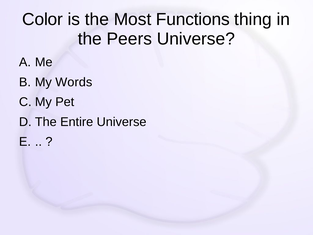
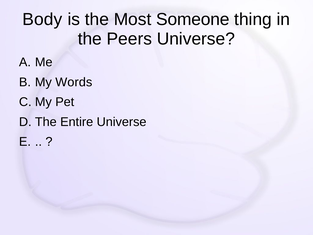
Color: Color -> Body
Functions: Functions -> Someone
